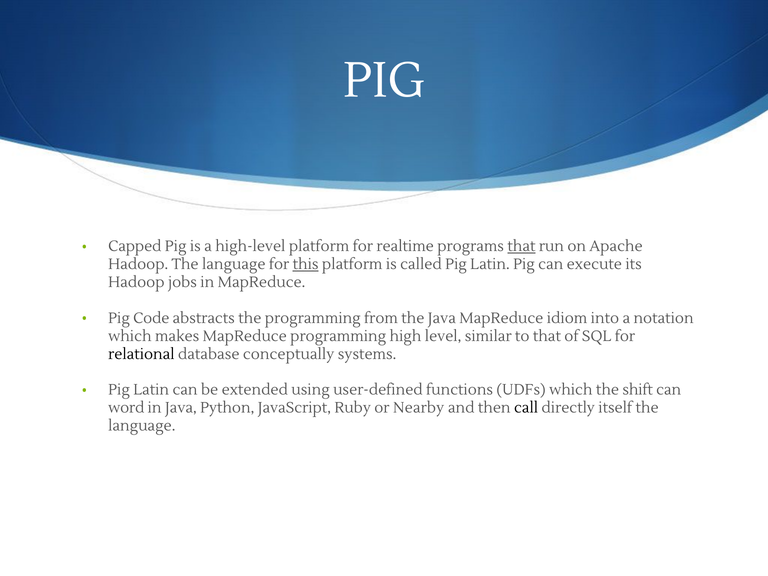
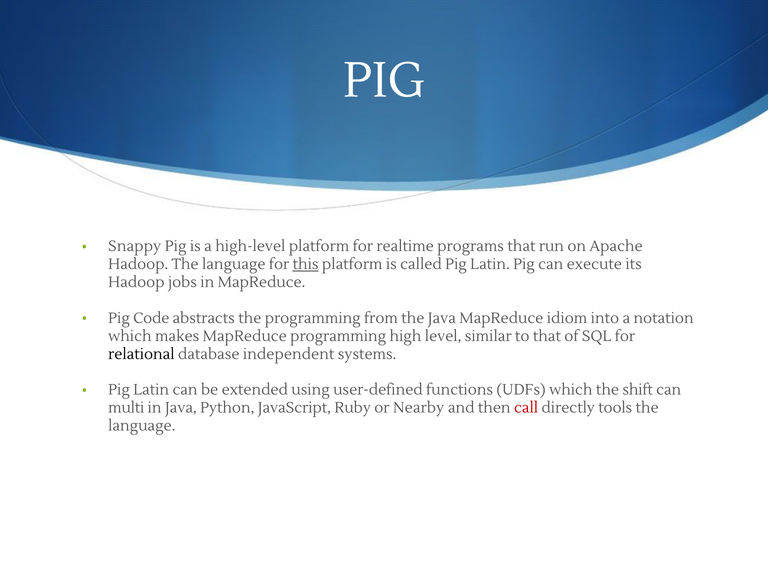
Capped: Capped -> Snappy
that at (521, 247) underline: present -> none
conceptually: conceptually -> independent
word: word -> multi
call colour: black -> red
itself: itself -> tools
